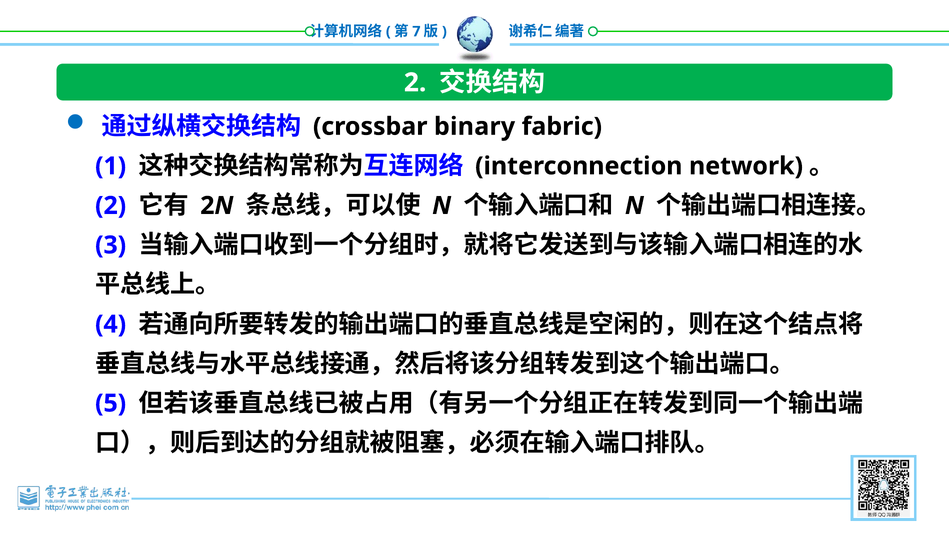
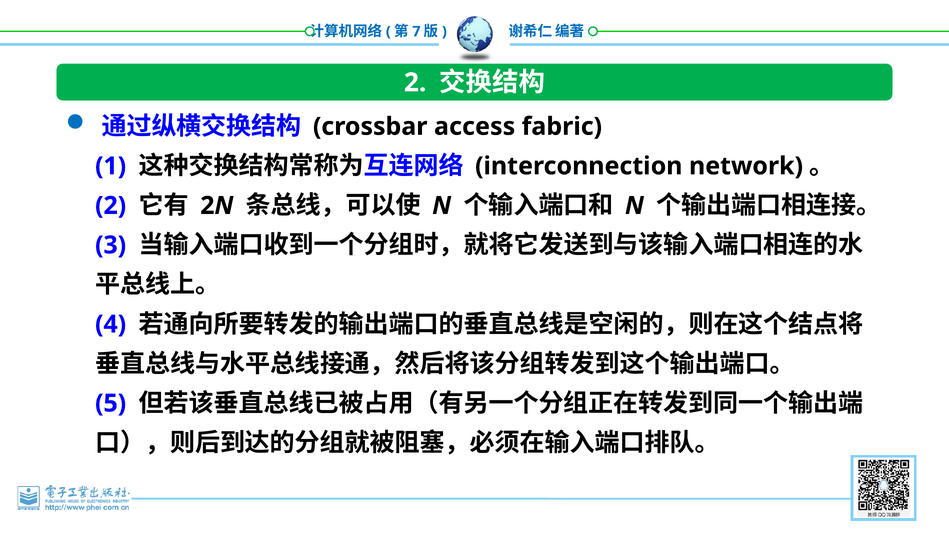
binary: binary -> access
